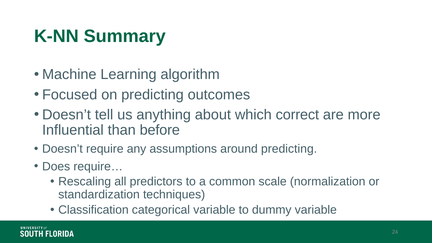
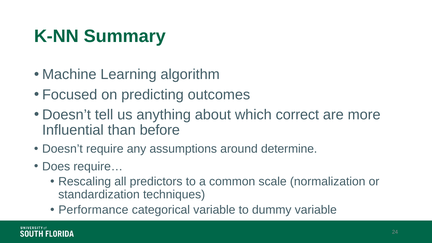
around predicting: predicting -> determine
Classification: Classification -> Performance
